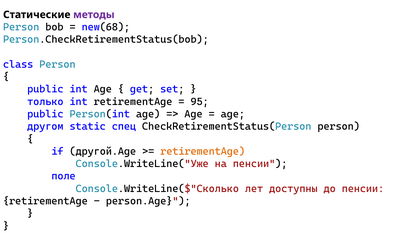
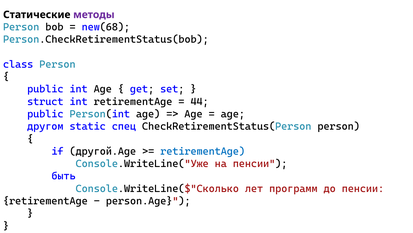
только: только -> struct
95: 95 -> 44
retirementAge at (203, 151) colour: orange -> blue
поле: поле -> быть
доступны: доступны -> программ
